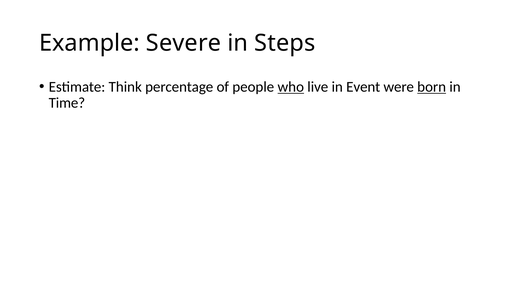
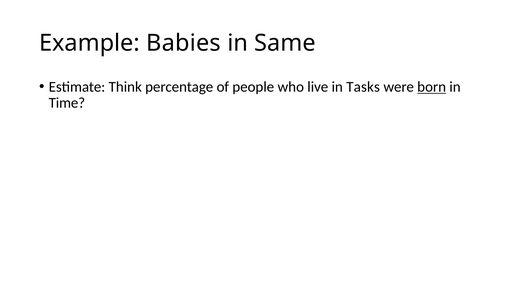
Severe: Severe -> Babies
Steps: Steps -> Same
who underline: present -> none
Event: Event -> Tasks
